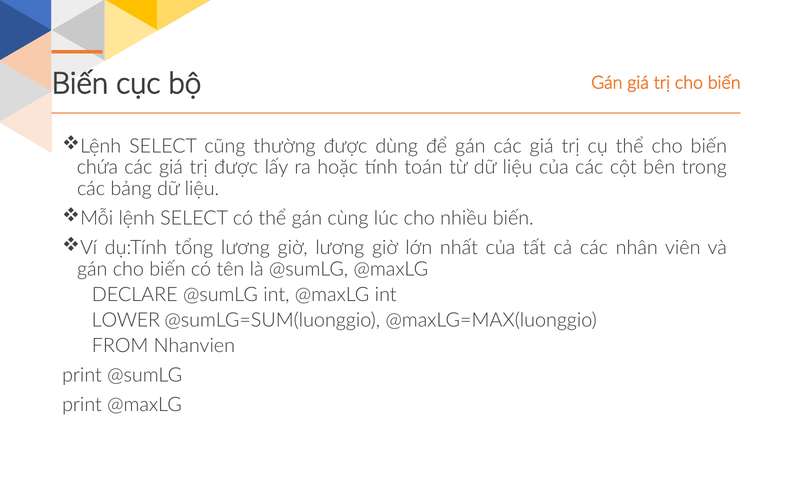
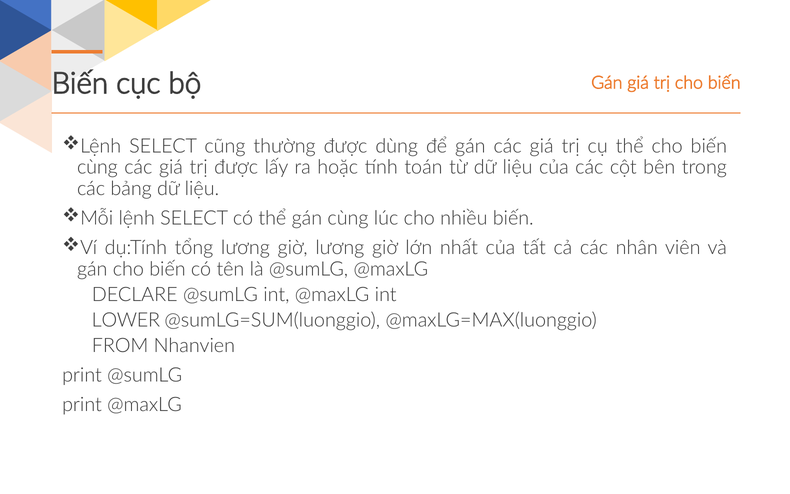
chứa at (97, 167): chứa -> cùng
